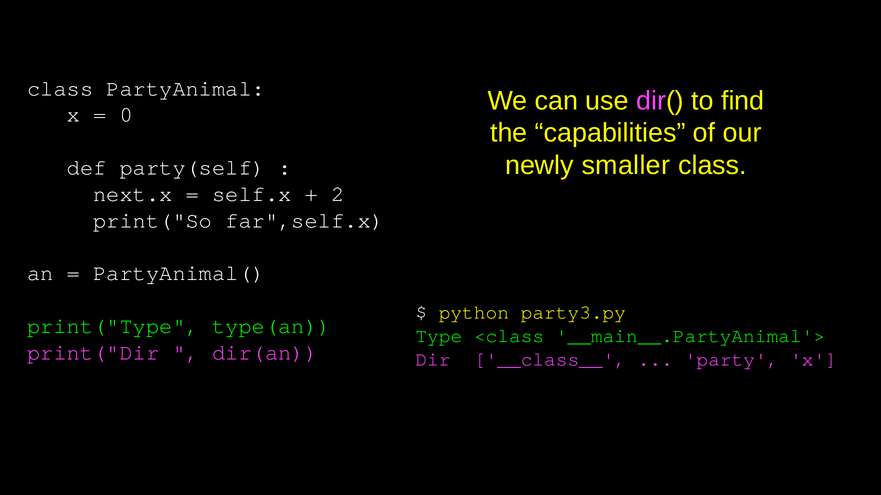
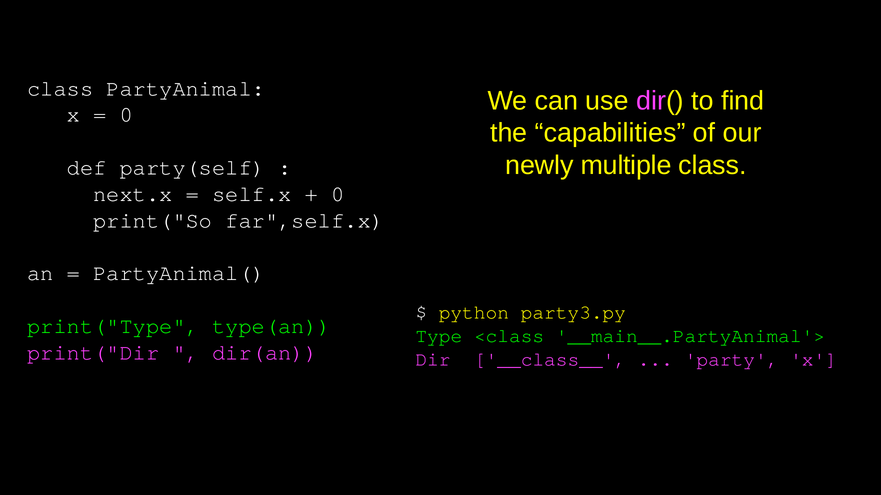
smaller: smaller -> multiple
2 at (338, 194): 2 -> 0
